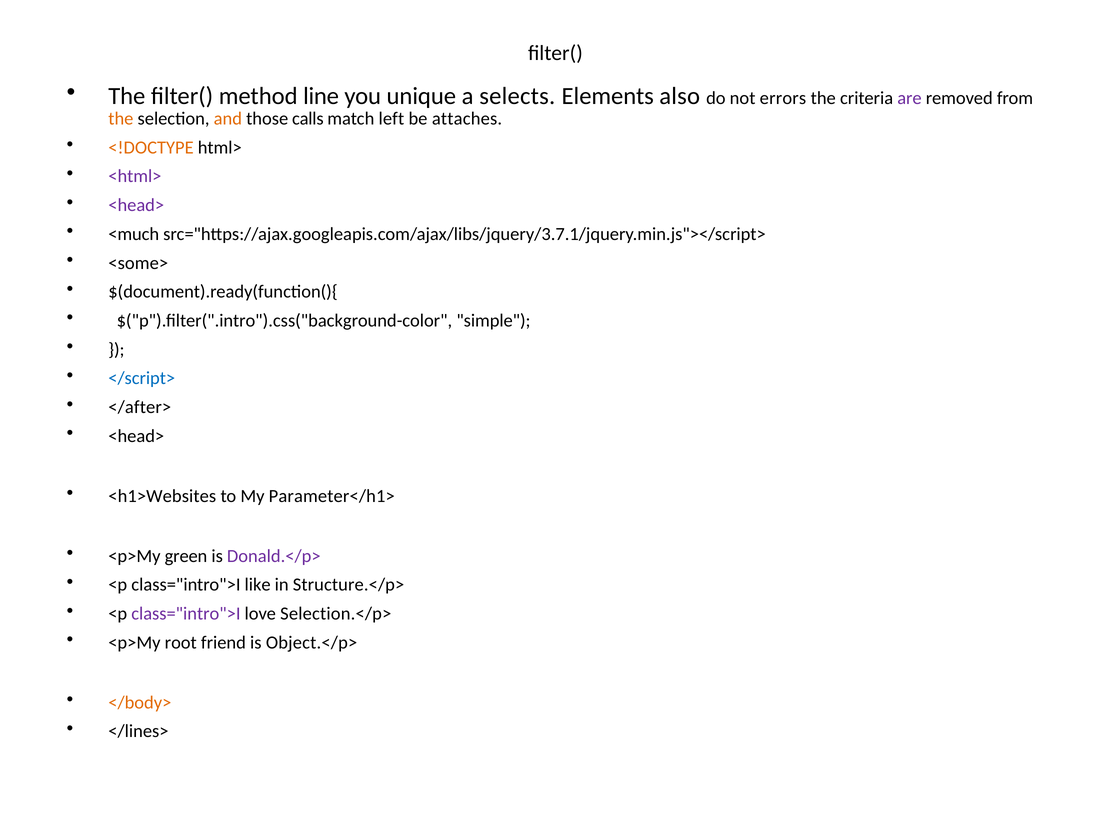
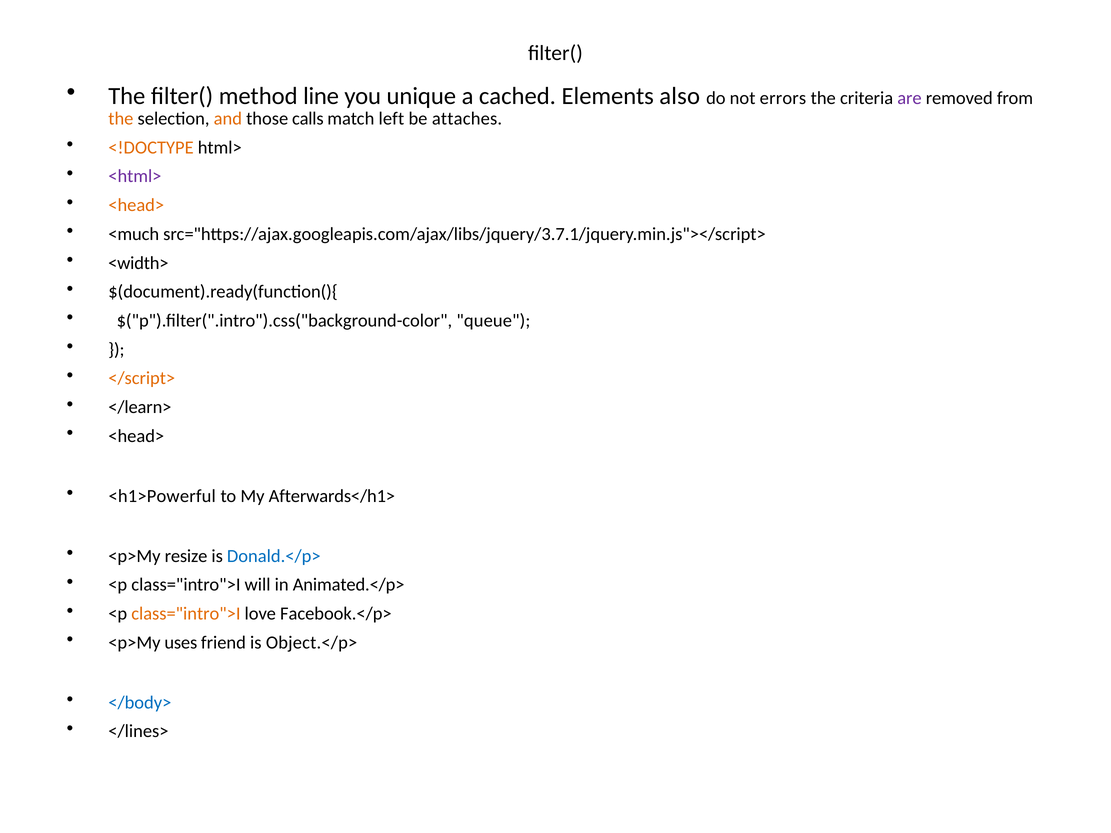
selects: selects -> cached
<head> at (136, 205) colour: purple -> orange
<some>: <some> -> <width>
simple: simple -> queue
</script> colour: blue -> orange
</after>: </after> -> </learn>
<h1>Websites: <h1>Websites -> <h1>Powerful
Parameter</h1>: Parameter</h1> -> Afterwards</h1>
green: green -> resize
Donald.</p> colour: purple -> blue
like: like -> will
Structure.</p>: Structure.</p> -> Animated.</p>
class="intro">I at (186, 614) colour: purple -> orange
Selection.</p>: Selection.</p> -> Facebook.</p>
root: root -> uses
</body> colour: orange -> blue
